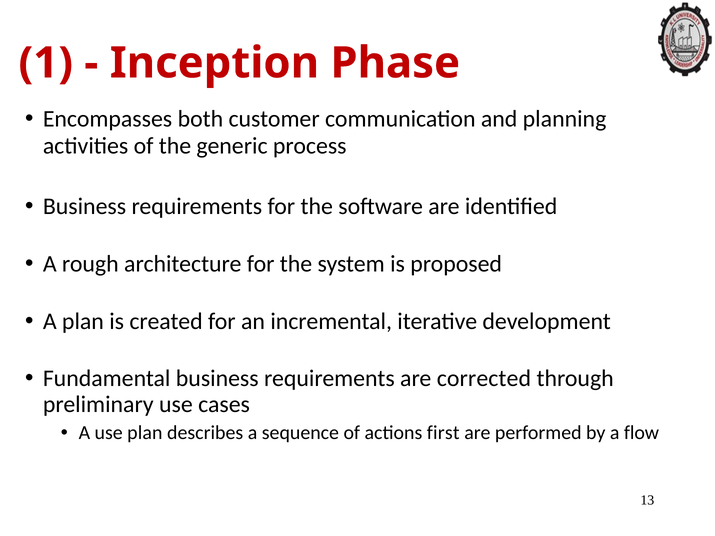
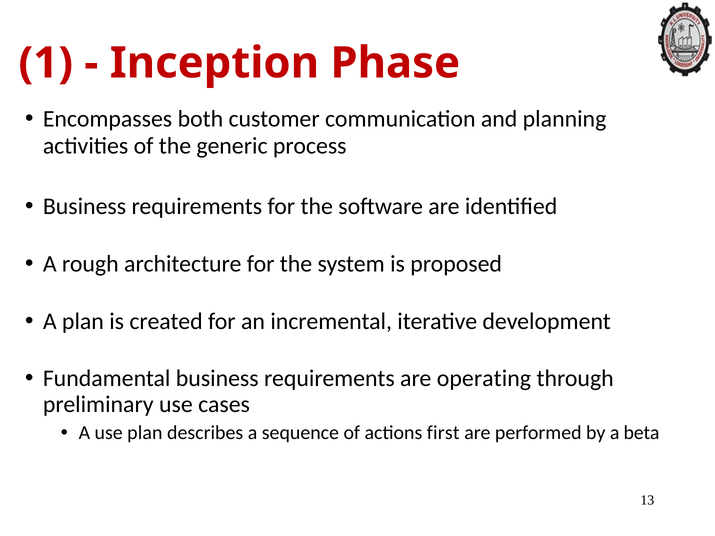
corrected: corrected -> operating
flow: flow -> beta
